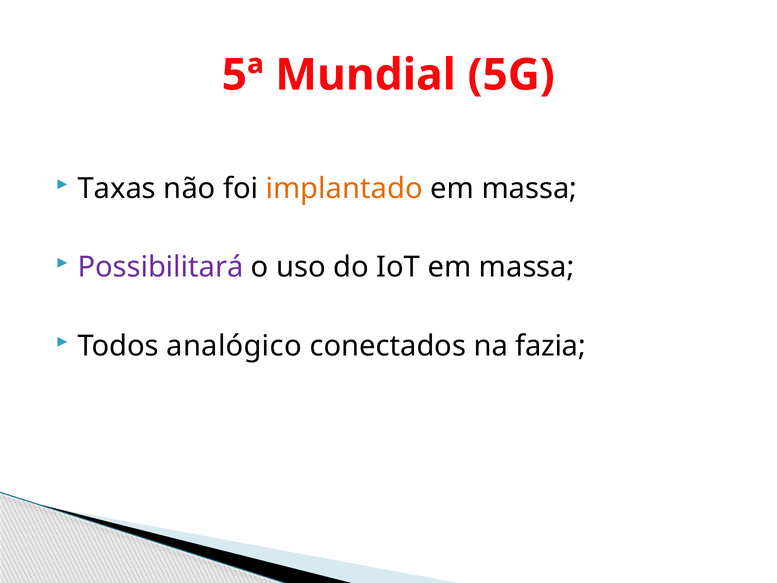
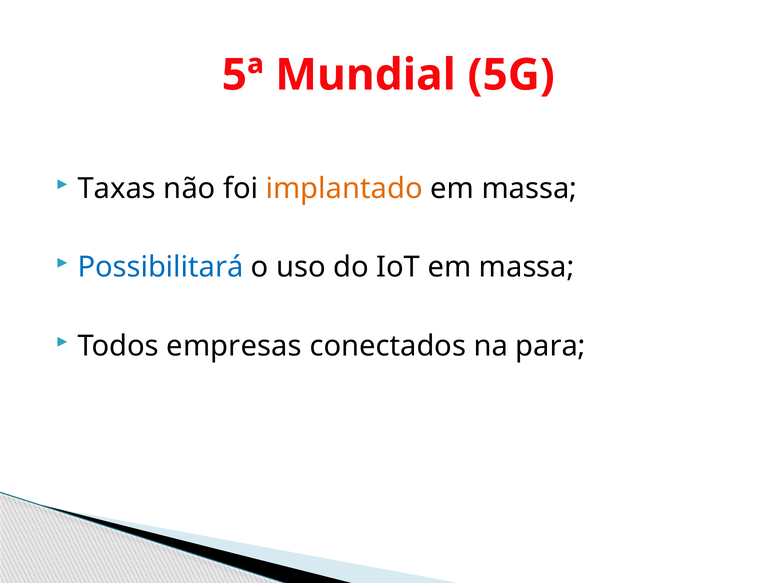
Possibilitará colour: purple -> blue
analógico: analógico -> empresas
fazia: fazia -> para
